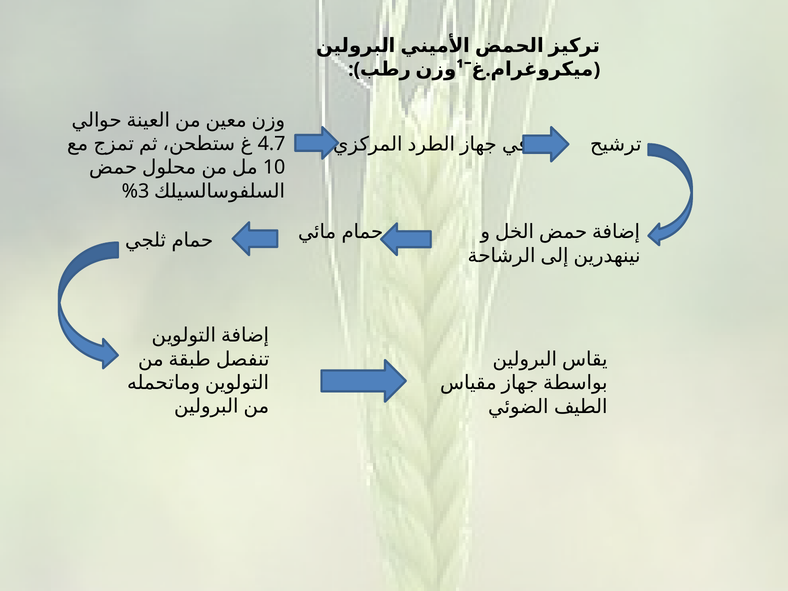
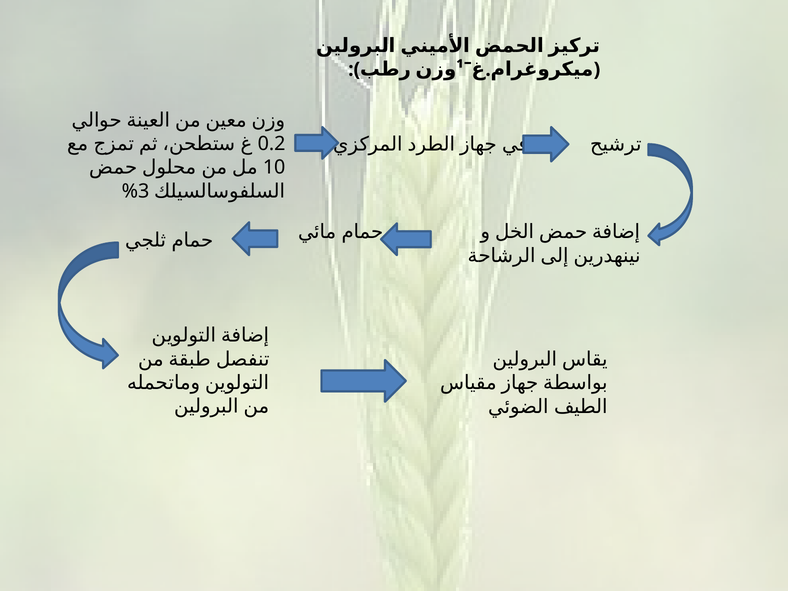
4.7: 4.7 -> 0.2
